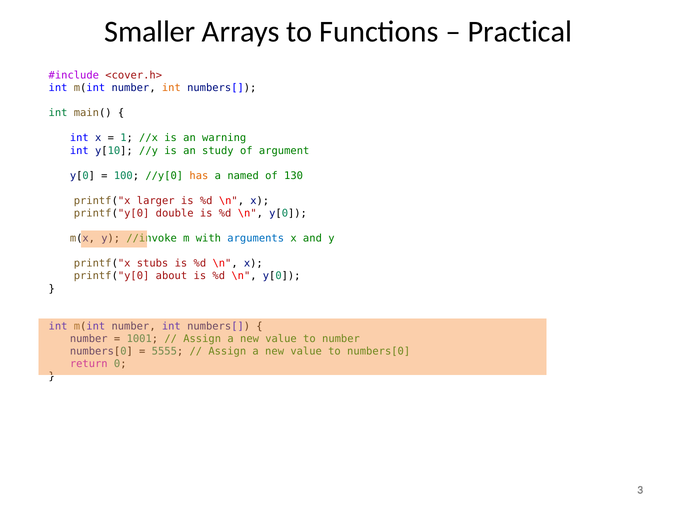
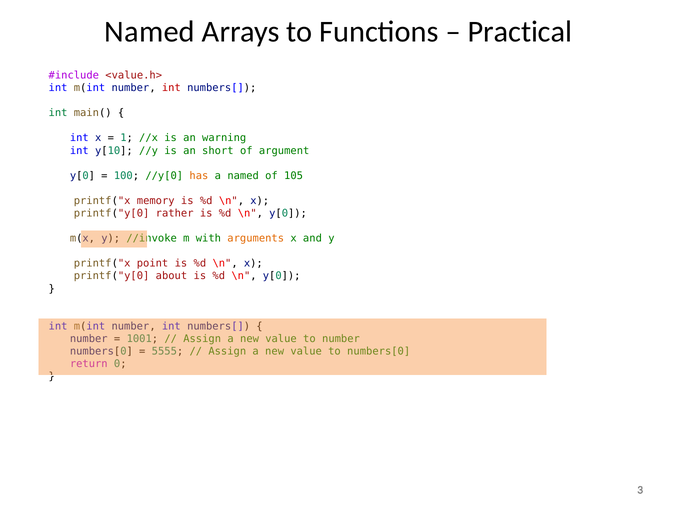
Smaller at (150, 32): Smaller -> Named
<cover.h>: <cover.h> -> <value.h>
int at (171, 88) colour: orange -> red
study: study -> short
130: 130 -> 105
larger: larger -> memory
double: double -> rather
arguments colour: blue -> orange
stubs: stubs -> point
